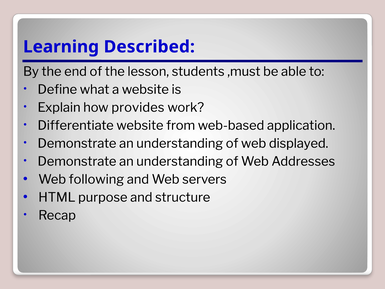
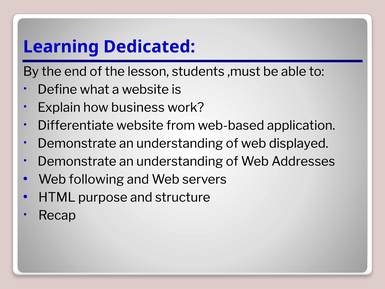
Described: Described -> Dedicated
provides: provides -> business
